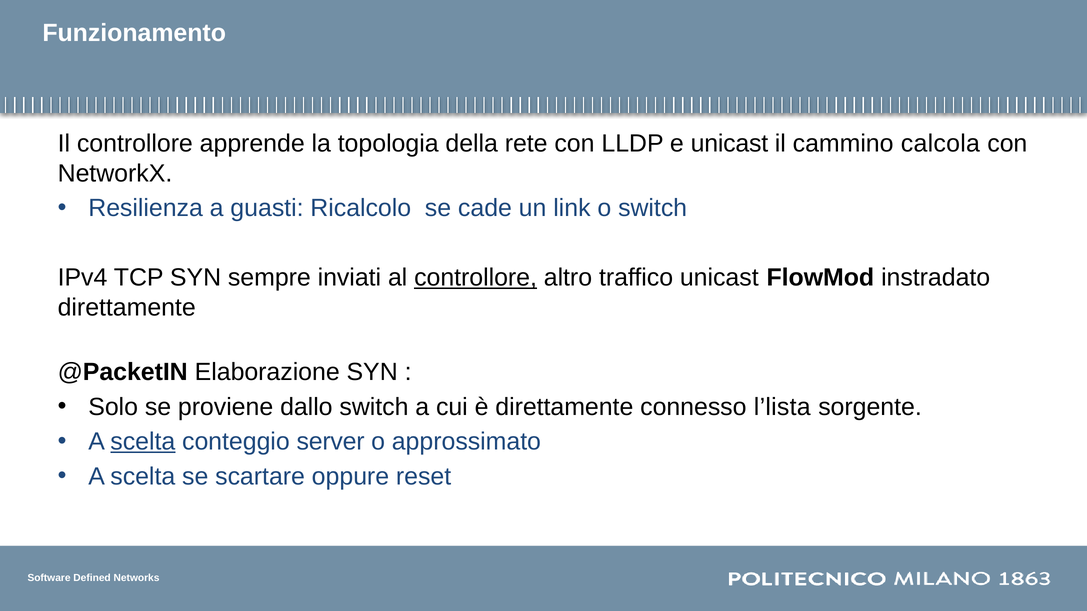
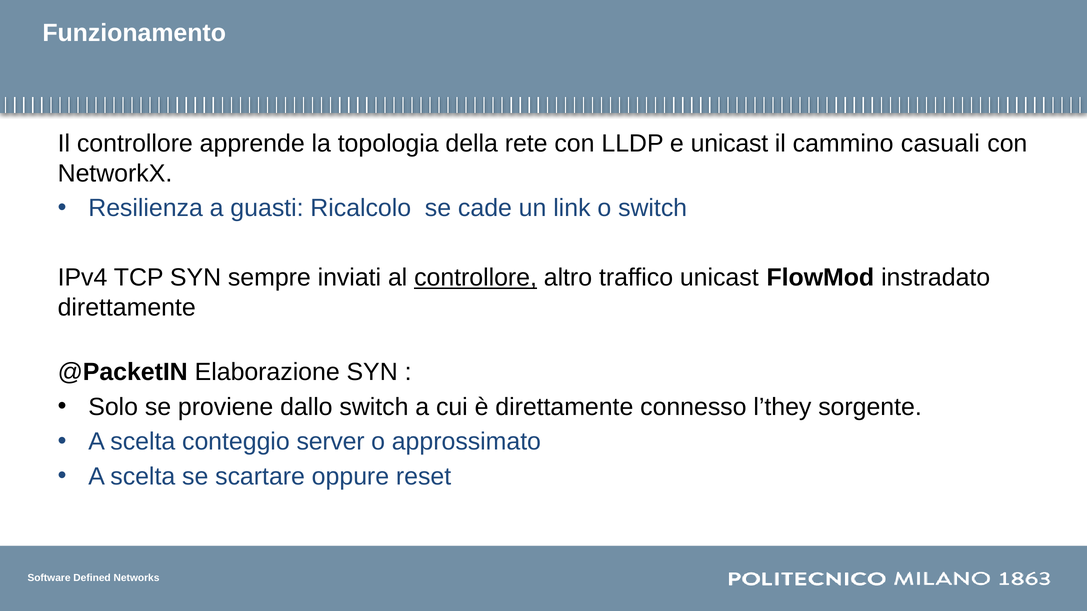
calcola: calcola -> casuali
l’lista: l’lista -> l’they
scelta at (143, 442) underline: present -> none
